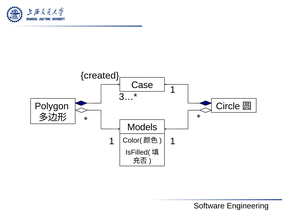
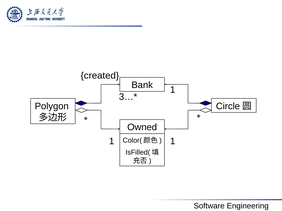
Case: Case -> Bank
Models: Models -> Owned
